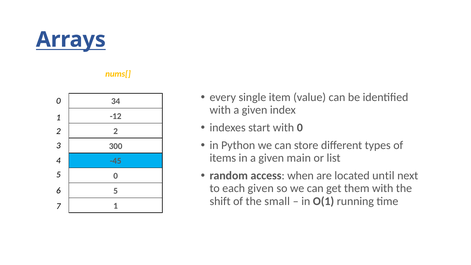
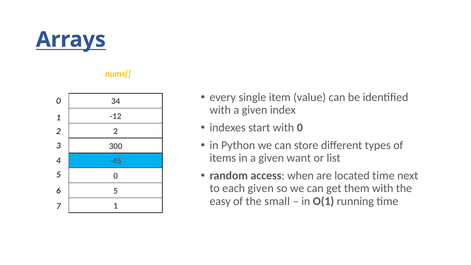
main: main -> want
located until: until -> time
shift: shift -> easy
